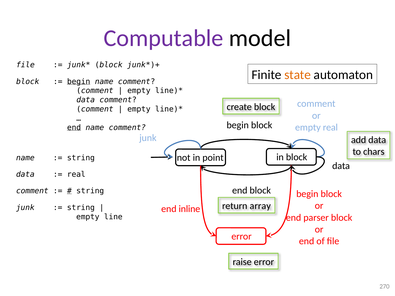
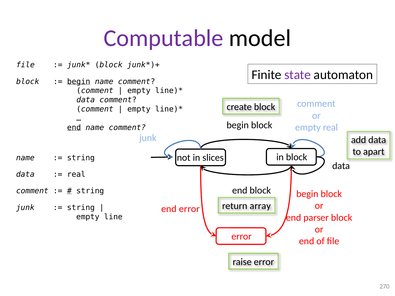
state colour: orange -> purple
chars: chars -> apart
point: point -> slices
end inline: inline -> error
